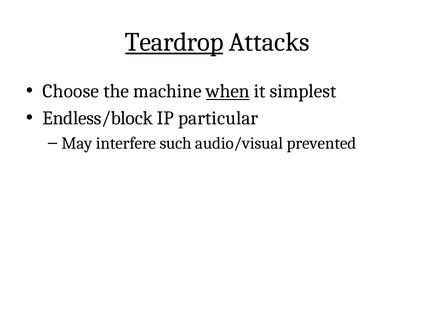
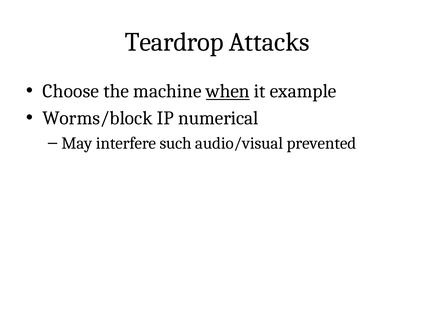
Teardrop underline: present -> none
simplest: simplest -> example
Endless/block: Endless/block -> Worms/block
particular: particular -> numerical
